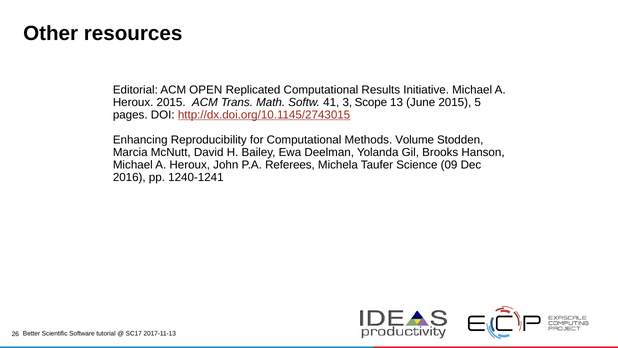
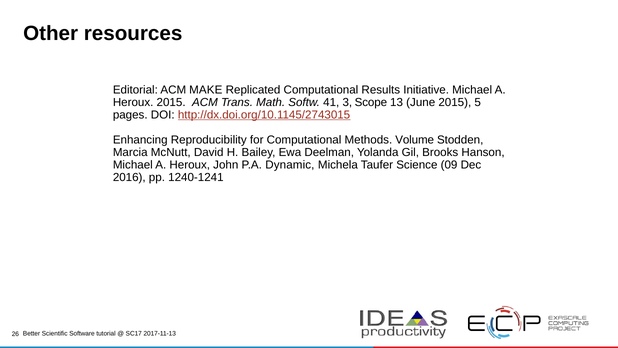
OPEN: OPEN -> MAKE
Referees: Referees -> Dynamic
